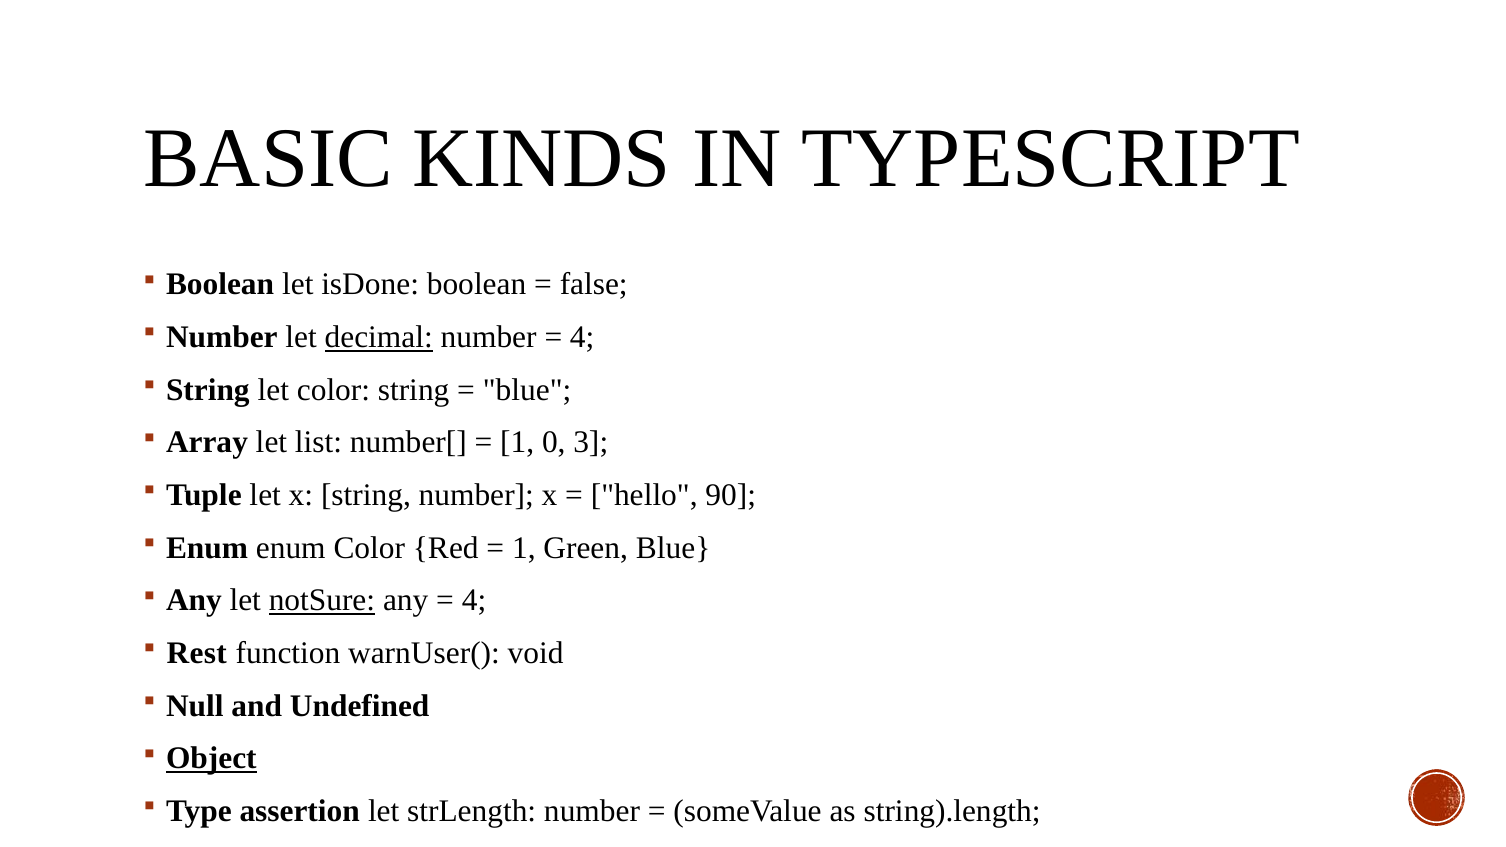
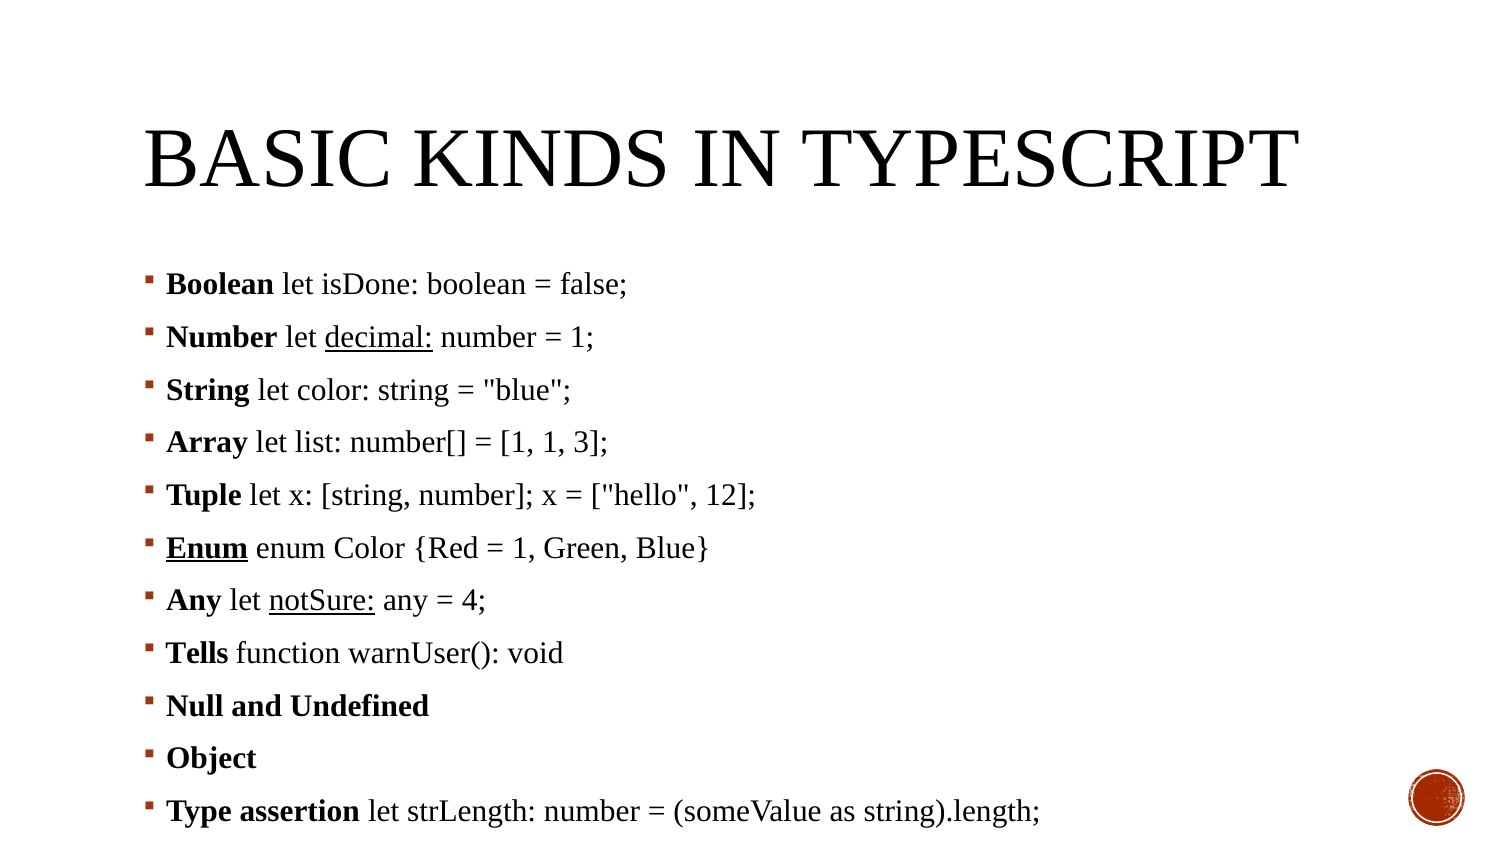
4 at (582, 337): 4 -> 1
1 0: 0 -> 1
90: 90 -> 12
Enum at (207, 548) underline: none -> present
Rest: Rest -> Tells
Object underline: present -> none
